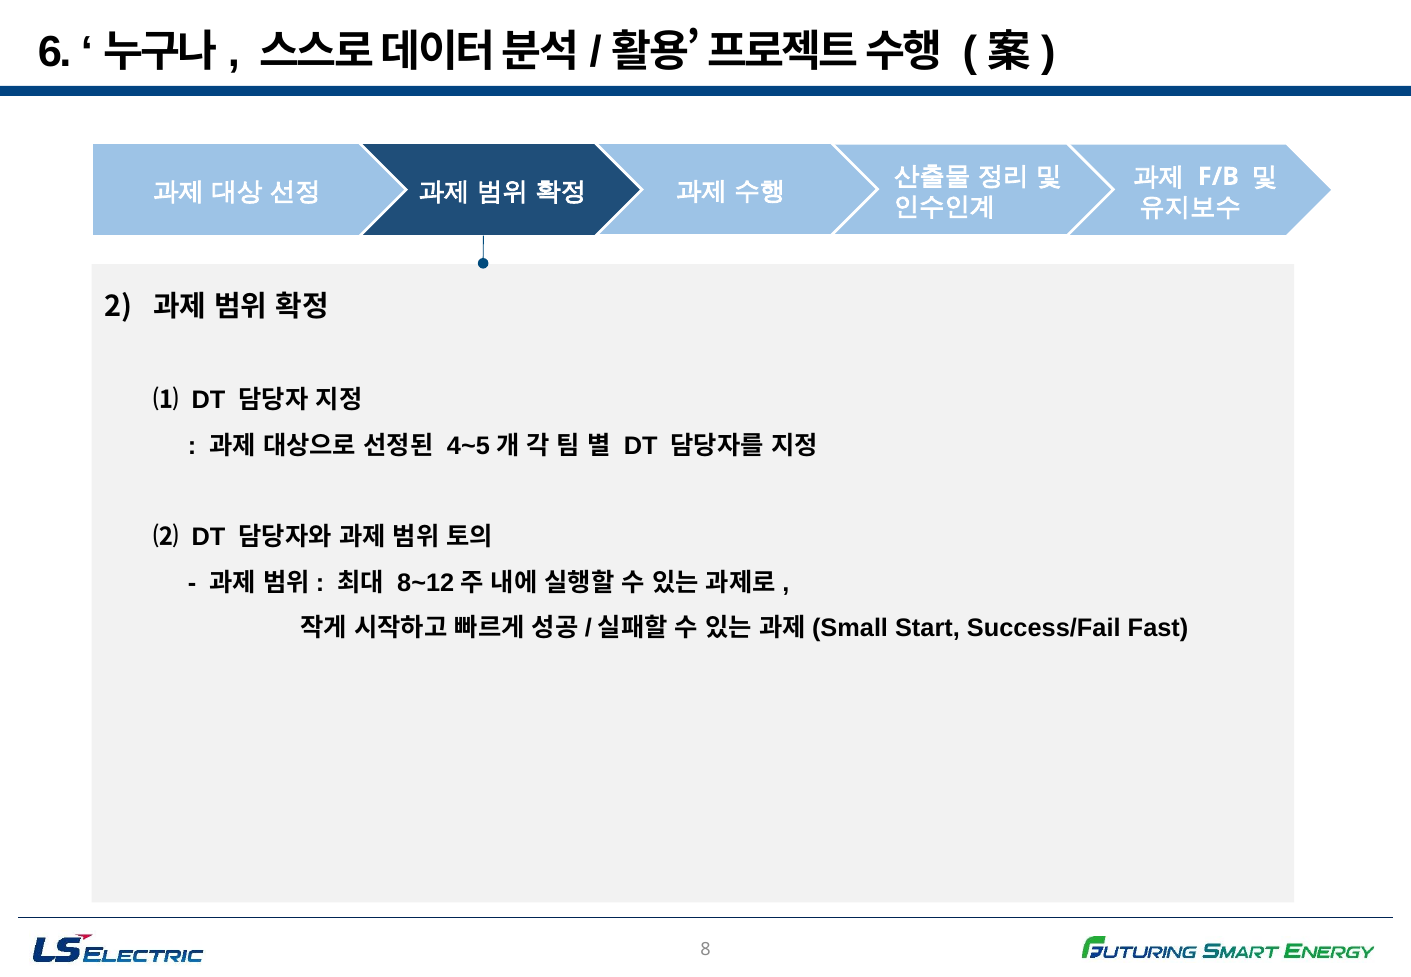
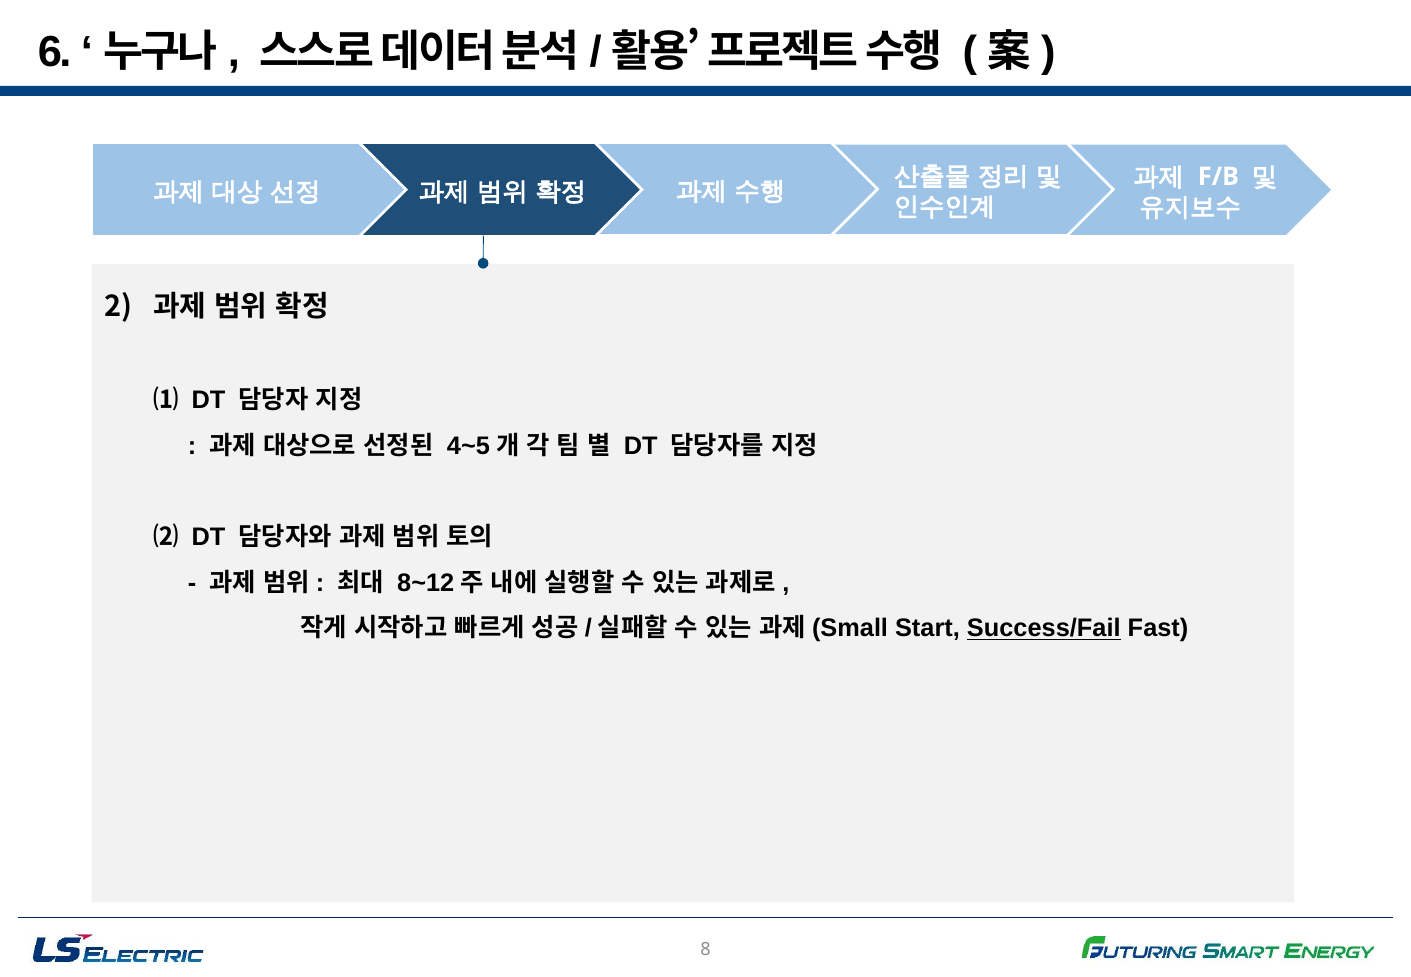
Success/Fail underline: none -> present
